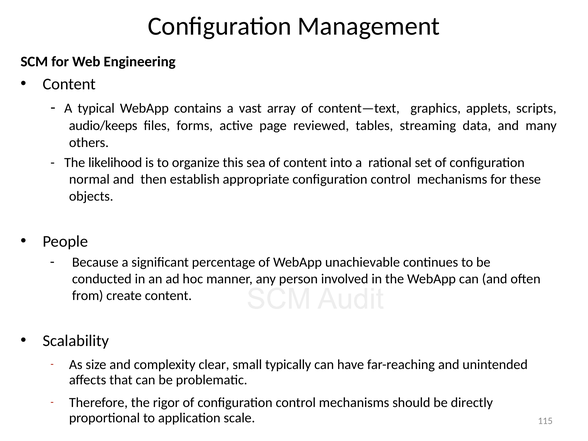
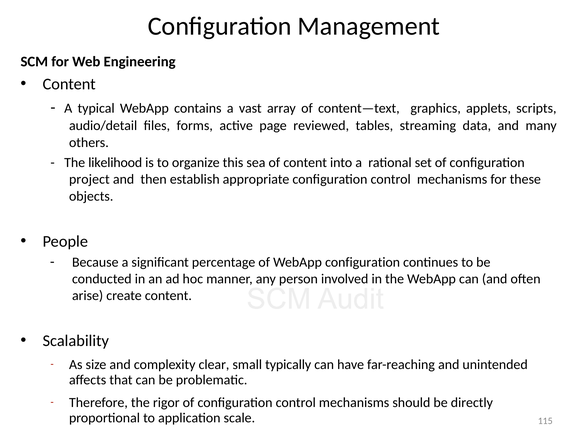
audio/keeps: audio/keeps -> audio/detail
normal: normal -> project
WebApp unachievable: unachievable -> configuration
from: from -> arise
